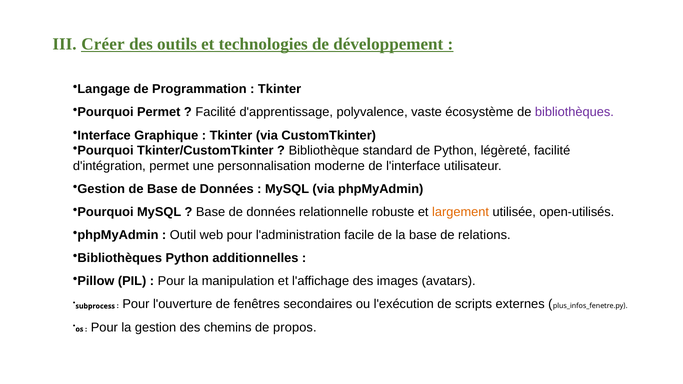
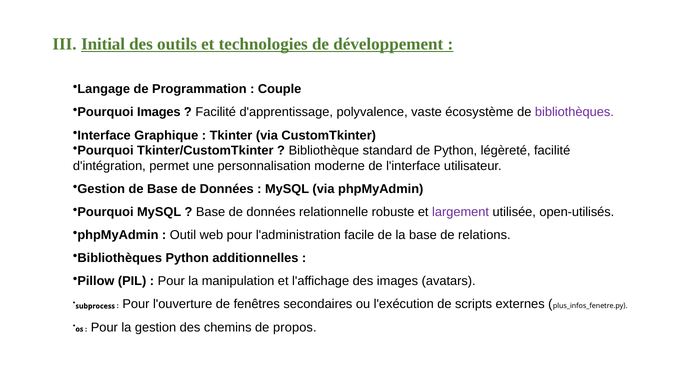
Créer: Créer -> Initial
Tkinter at (280, 89): Tkinter -> Couple
Pourquoi Permet: Permet -> Images
largement colour: orange -> purple
